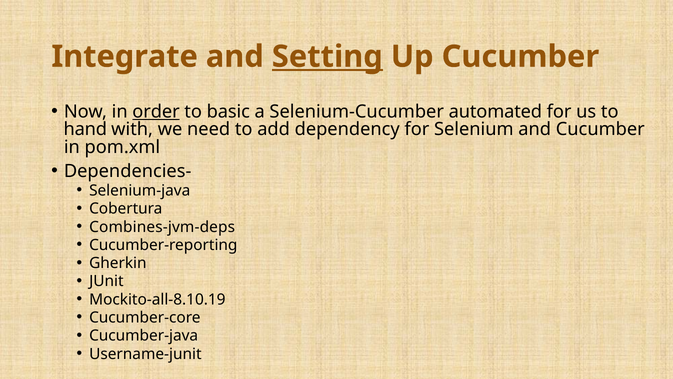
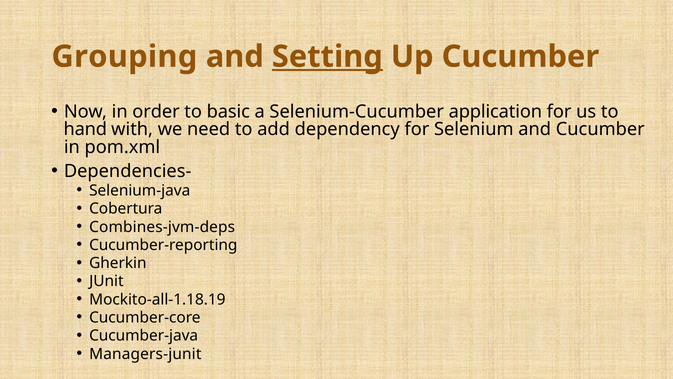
Integrate: Integrate -> Grouping
order underline: present -> none
automated: automated -> application
Mockito-all-8.10.19: Mockito-all-8.10.19 -> Mockito-all-1.18.19
Username-junit: Username-junit -> Managers-junit
